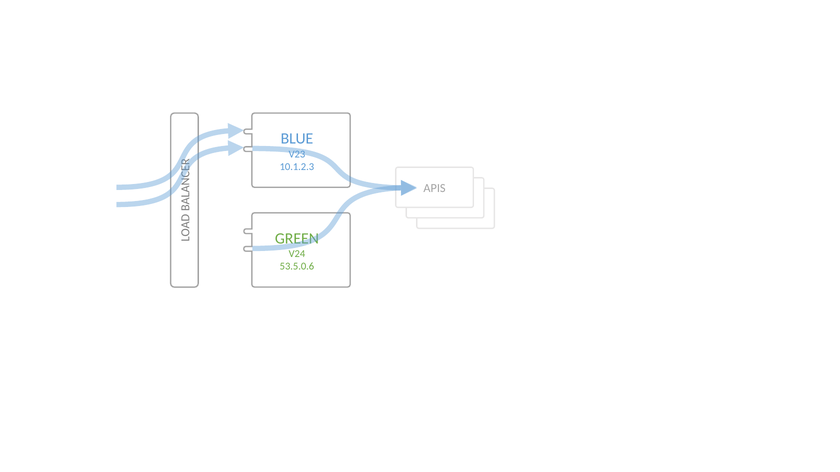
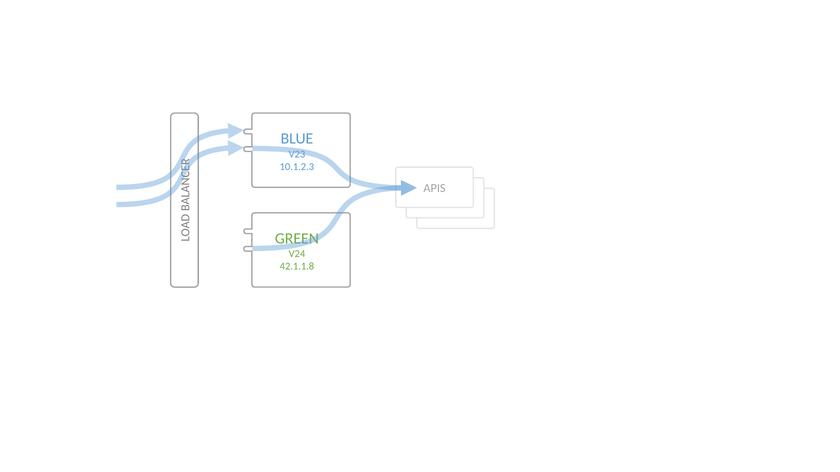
53.5.0.6: 53.5.0.6 -> 42.1.1.8
